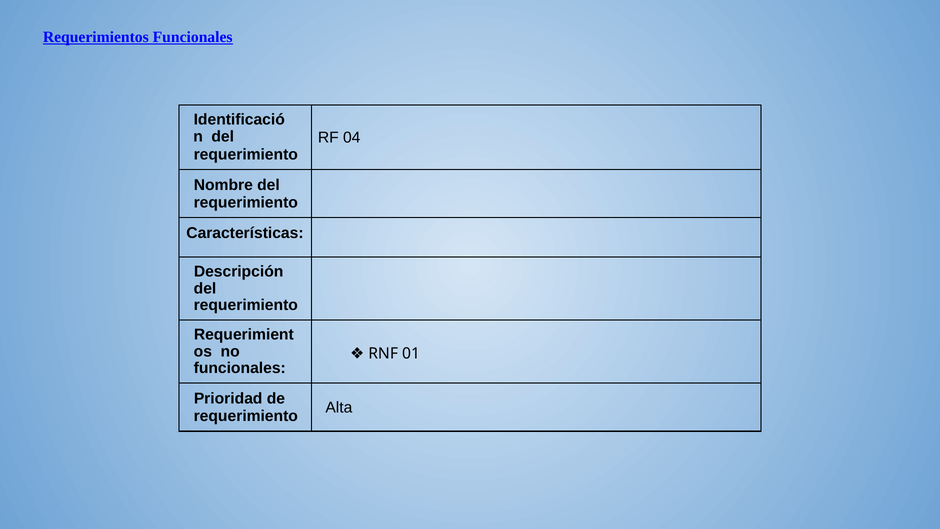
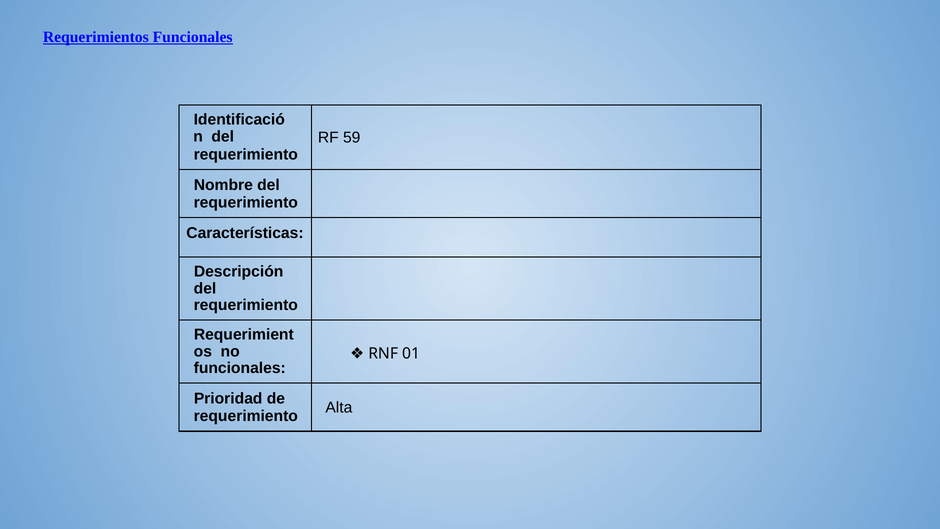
04: 04 -> 59
